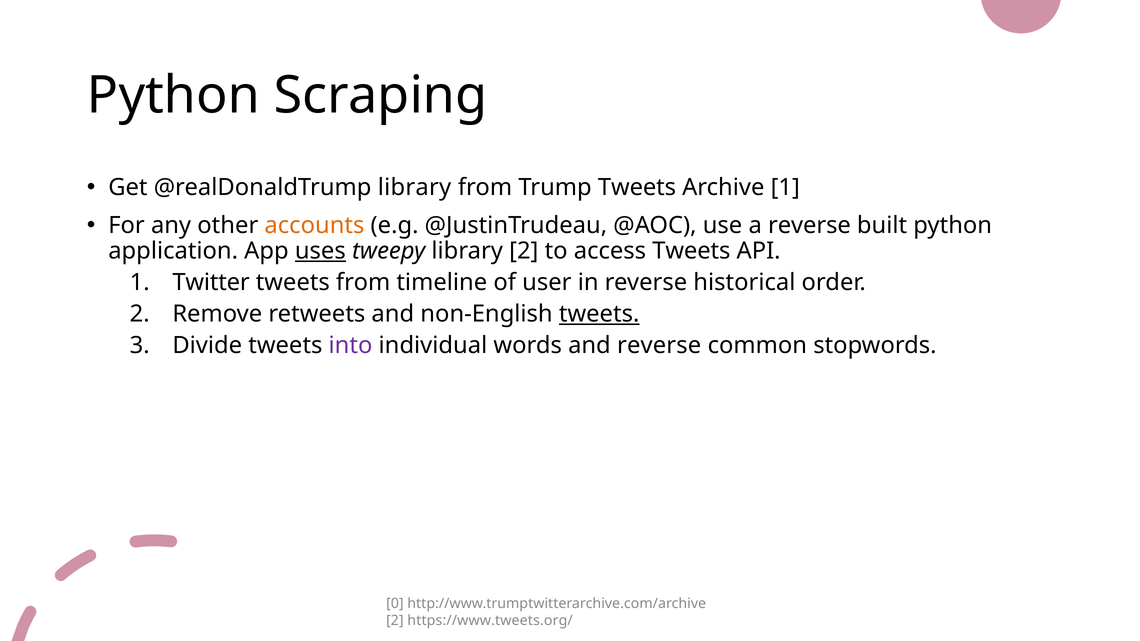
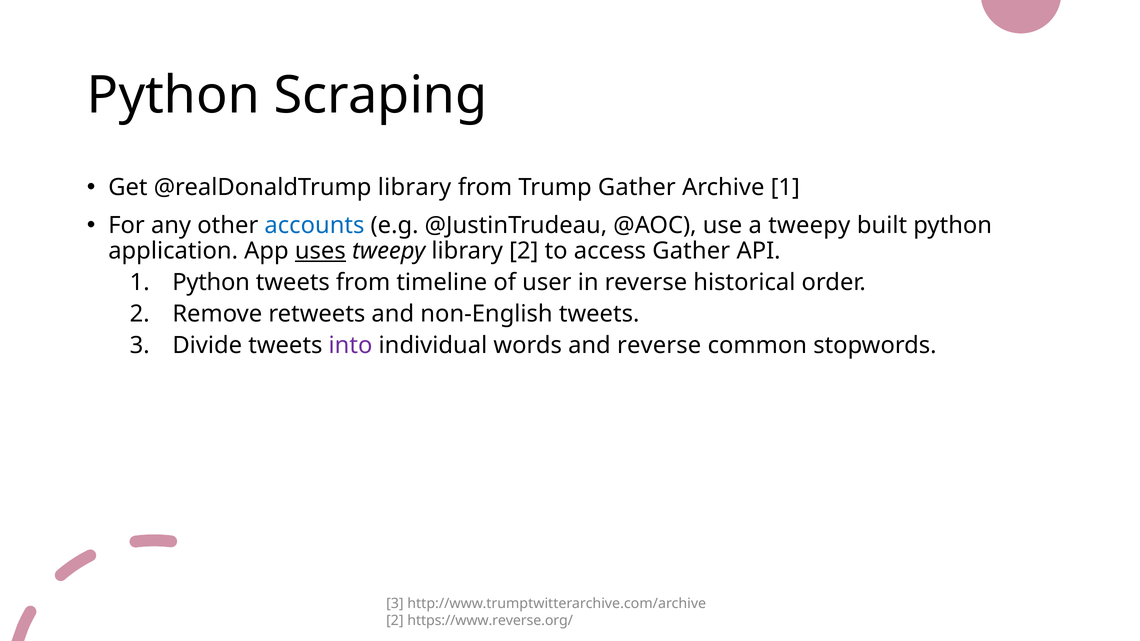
Trump Tweets: Tweets -> Gather
accounts colour: orange -> blue
a reverse: reverse -> tweepy
access Tweets: Tweets -> Gather
1 Twitter: Twitter -> Python
tweets at (599, 314) underline: present -> none
0 at (395, 604): 0 -> 3
https://www.tweets.org/: https://www.tweets.org/ -> https://www.reverse.org/
